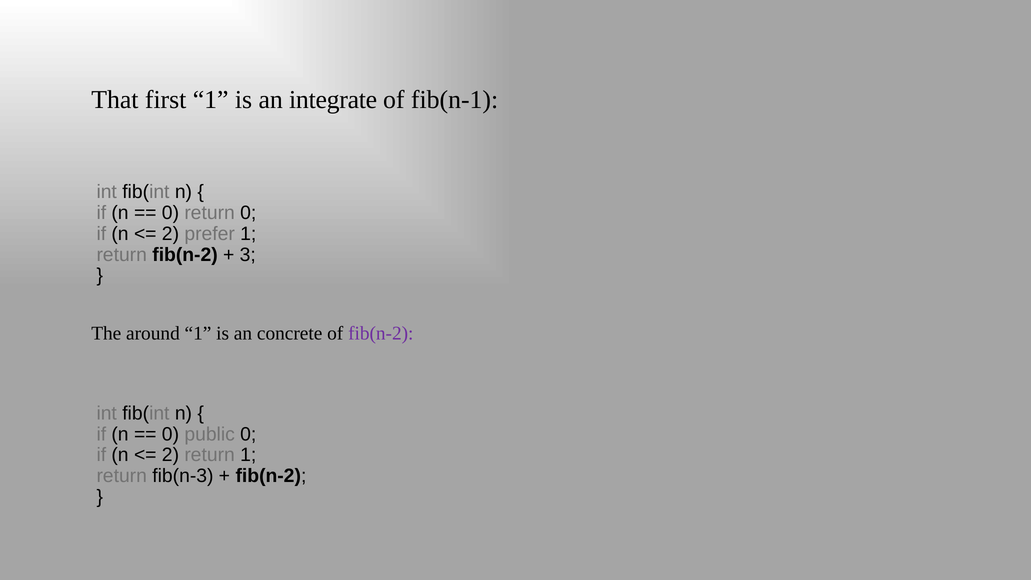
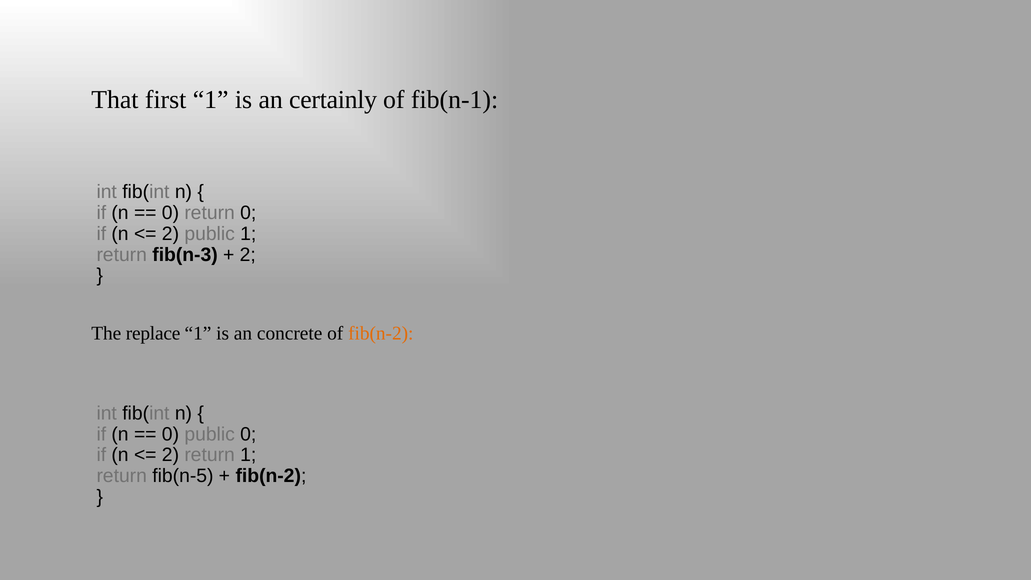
integrate: integrate -> certainly
2 prefer: prefer -> public
return fib(n-2: fib(n-2 -> fib(n-3
3 at (248, 255): 3 -> 2
around: around -> replace
fib(n-2 at (381, 333) colour: purple -> orange
fib(n-3: fib(n-3 -> fib(n-5
